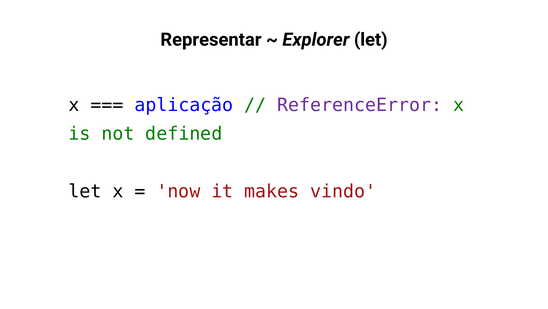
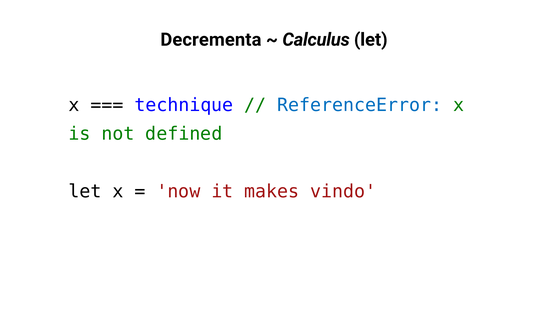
Representar: Representar -> Decrementa
Explorer: Explorer -> Calculus
aplicação: aplicação -> technique
ReferenceError colour: purple -> blue
